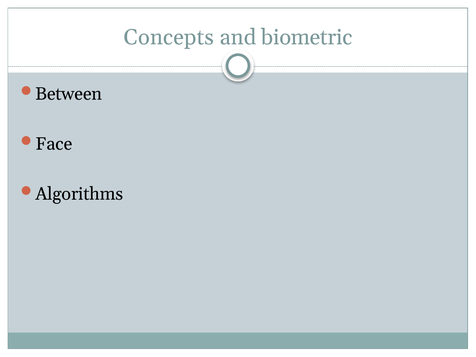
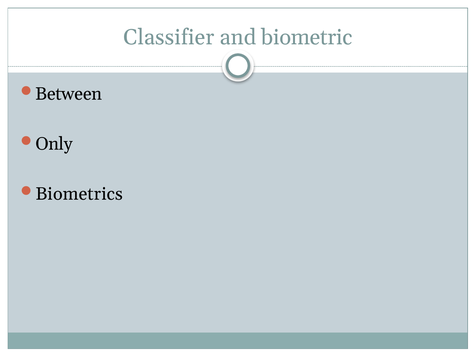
Concepts: Concepts -> Classifier
Face: Face -> Only
Algorithms: Algorithms -> Biometrics
